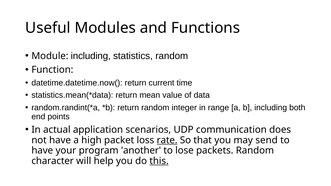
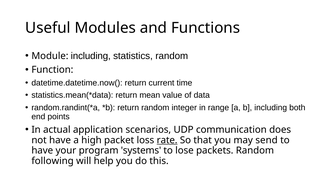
another: another -> systems
character: character -> following
this underline: present -> none
